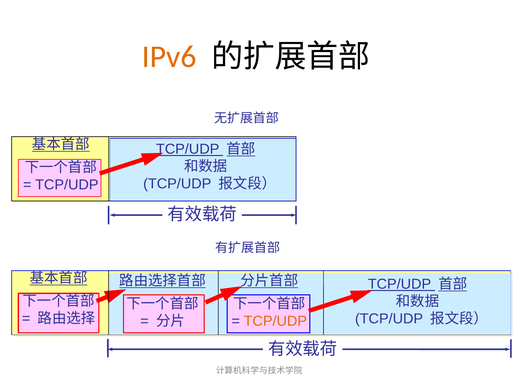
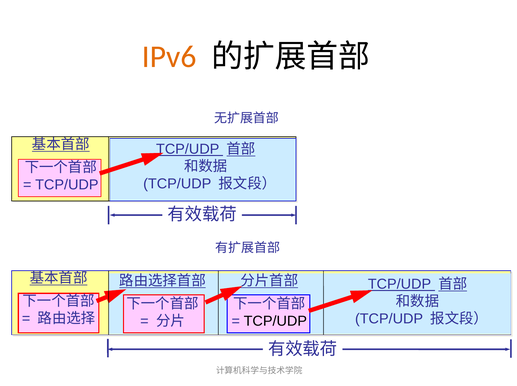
TCP/UDP at (275, 322) colour: orange -> black
